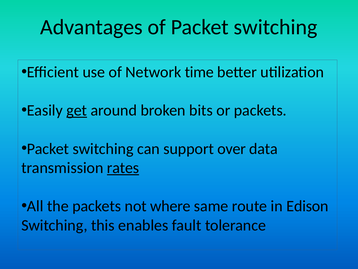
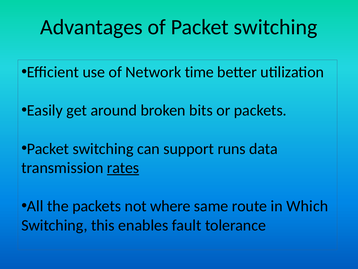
get underline: present -> none
over: over -> runs
Edison: Edison -> Which
